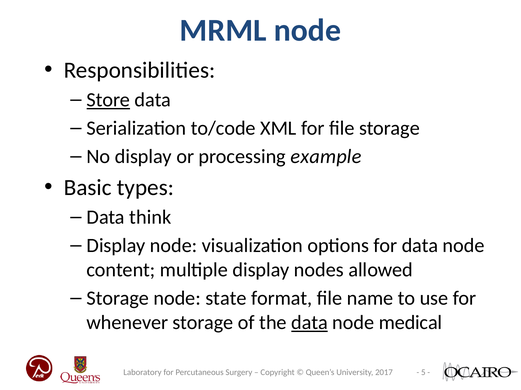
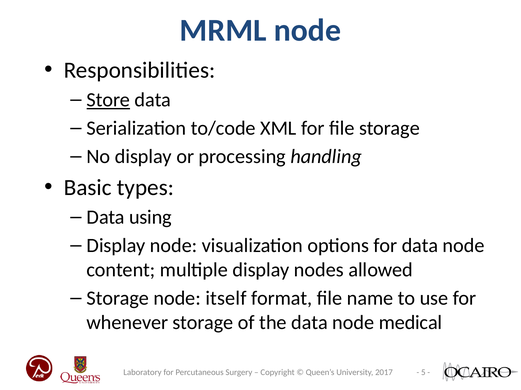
example: example -> handling
think: think -> using
state: state -> itself
data at (310, 323) underline: present -> none
